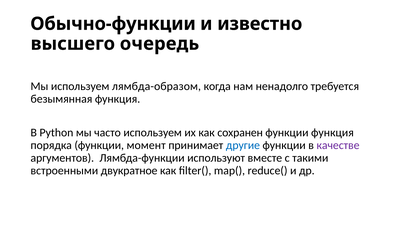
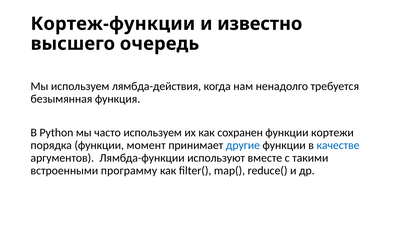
Обычно-функции: Обычно-функции -> Кортеж-функции
лямбда-образом: лямбда-образом -> лямбда-действия
функции функция: функция -> кортежи
качестве colour: purple -> blue
двукратное: двукратное -> программу
